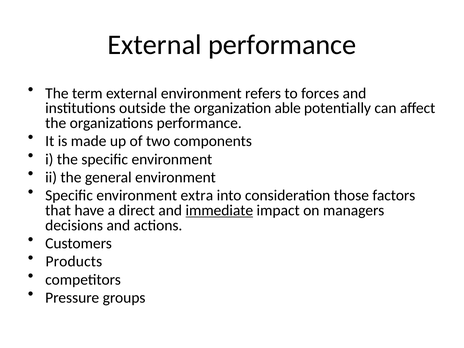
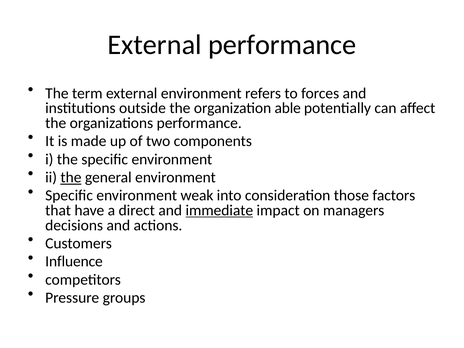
the at (71, 177) underline: none -> present
extra: extra -> weak
Products: Products -> Influence
